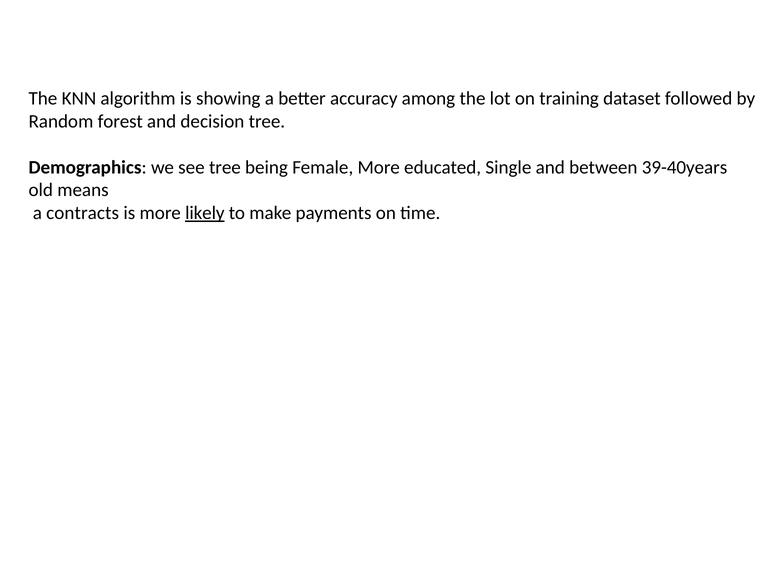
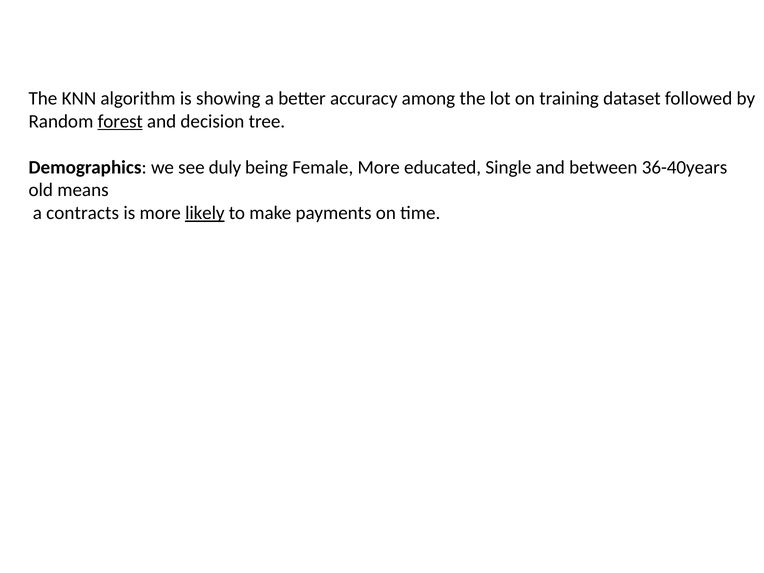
forest underline: none -> present
see tree: tree -> duly
39-40years: 39-40years -> 36-40years
